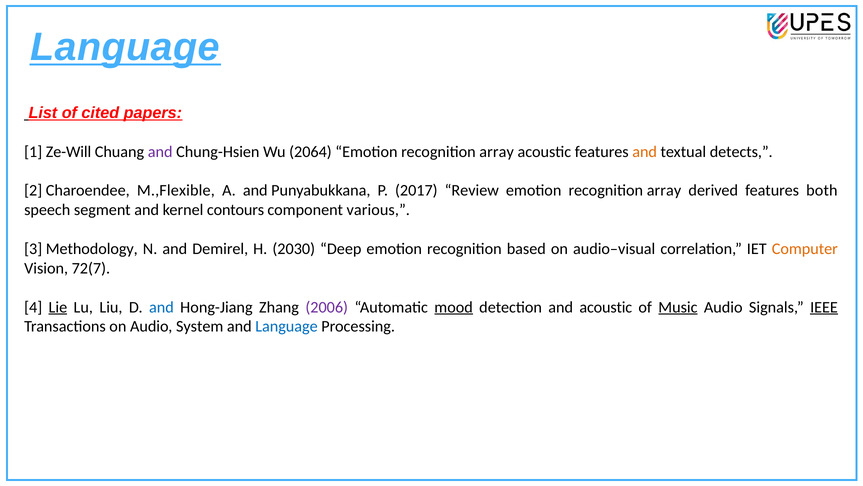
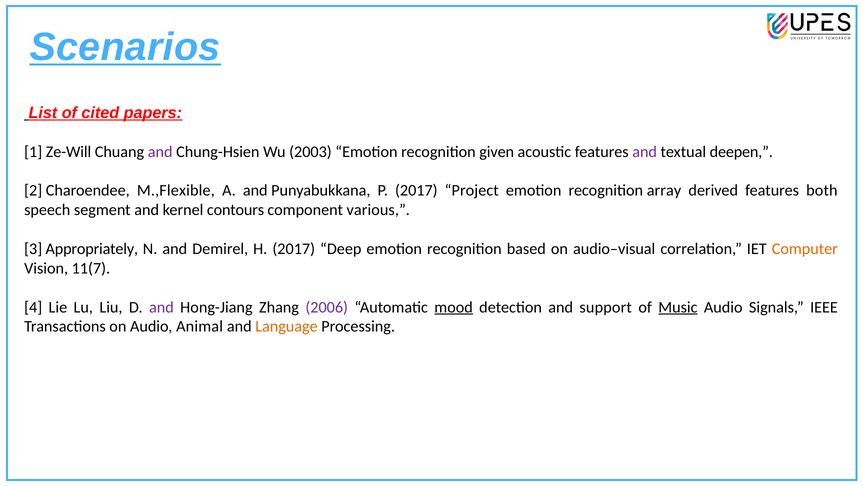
Language at (125, 47): Language -> Scenarios
2064: 2064 -> 2003
array at (497, 152): array -> given
and at (645, 152) colour: orange -> purple
detects: detects -> deepen
Review: Review -> Project
Methodology: Methodology -> Appropriately
H 2030: 2030 -> 2017
72(7: 72(7 -> 11(7
Lie underline: present -> none
and at (161, 307) colour: blue -> purple
and acoustic: acoustic -> support
IEEE underline: present -> none
System: System -> Animal
Language at (286, 326) colour: blue -> orange
